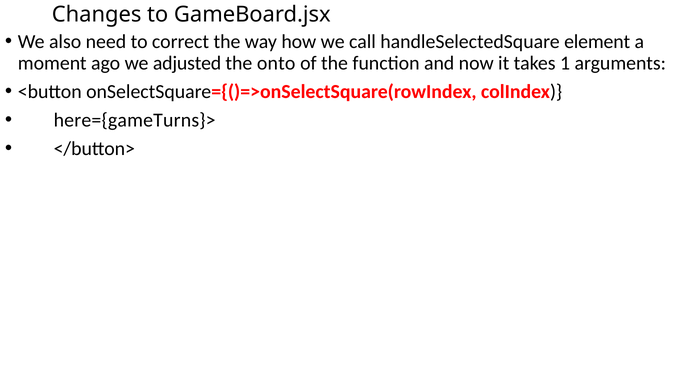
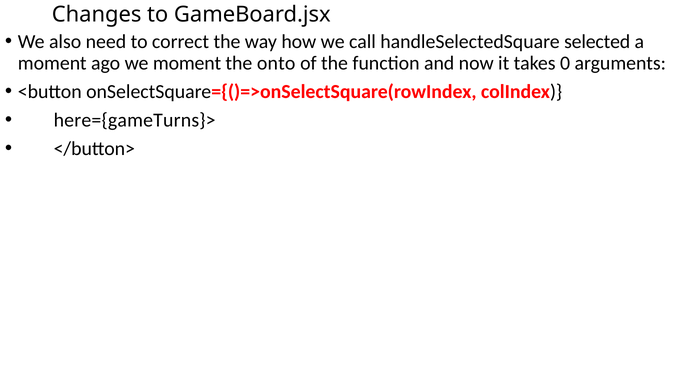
element: element -> selected
we adjusted: adjusted -> moment
1: 1 -> 0
